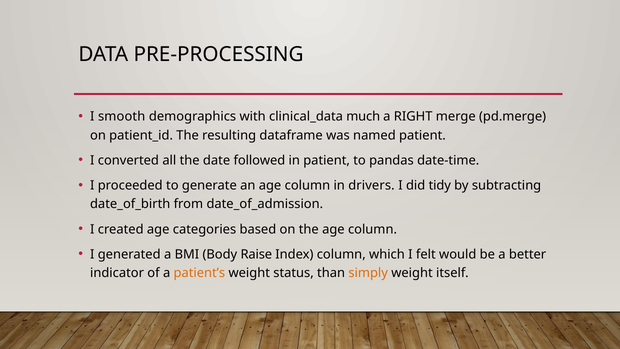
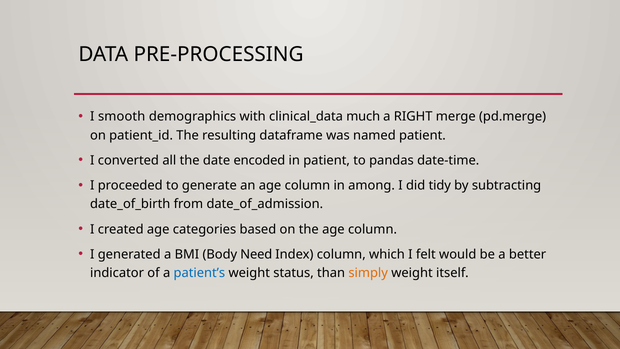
followed: followed -> encoded
drivers: drivers -> among
Raise: Raise -> Need
patient’s colour: orange -> blue
